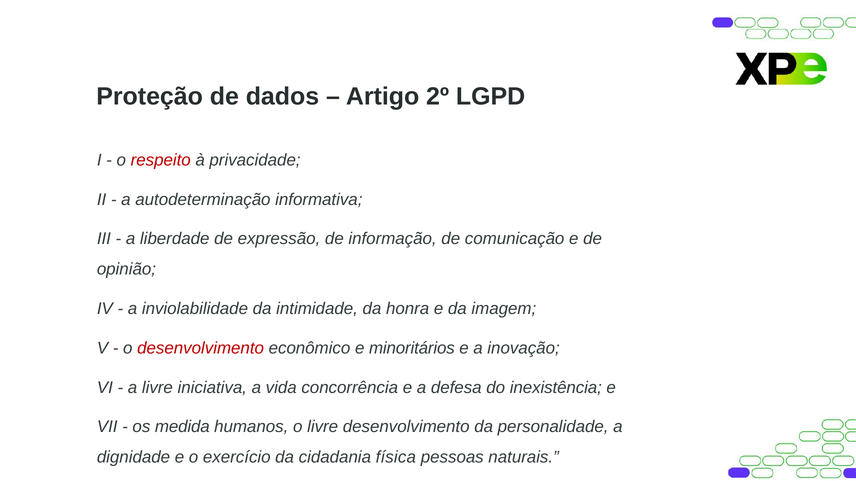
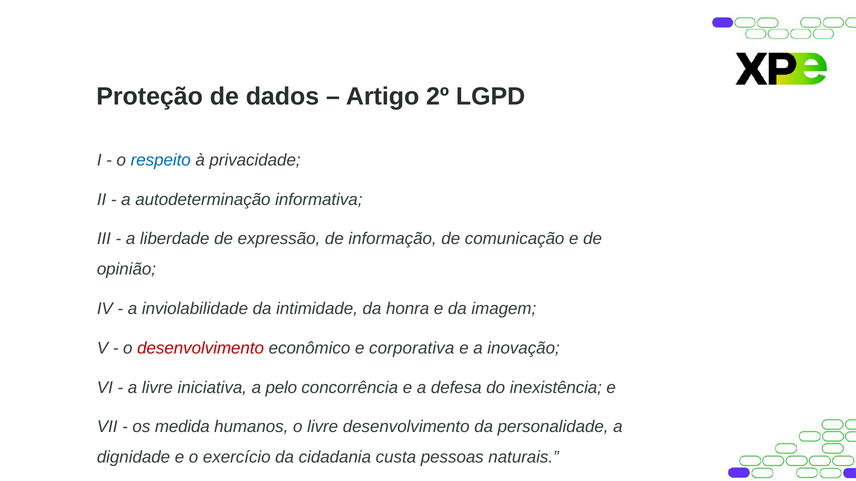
respeito colour: red -> blue
minoritários: minoritários -> corporativa
vida: vida -> pelo
física: física -> custa
